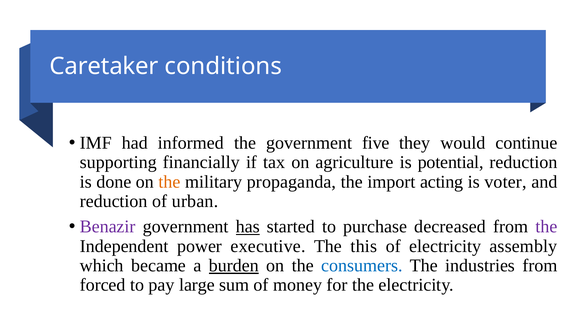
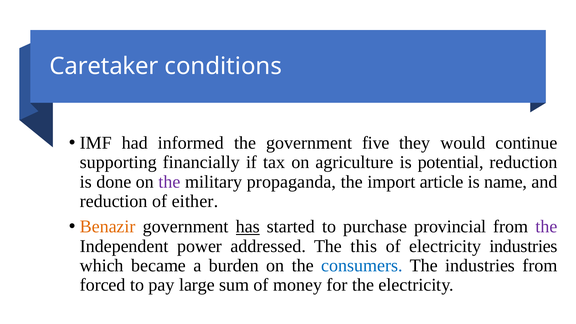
the at (170, 182) colour: orange -> purple
acting: acting -> article
voter: voter -> name
urban: urban -> either
Benazir colour: purple -> orange
decreased: decreased -> provincial
executive: executive -> addressed
electricity assembly: assembly -> industries
burden underline: present -> none
